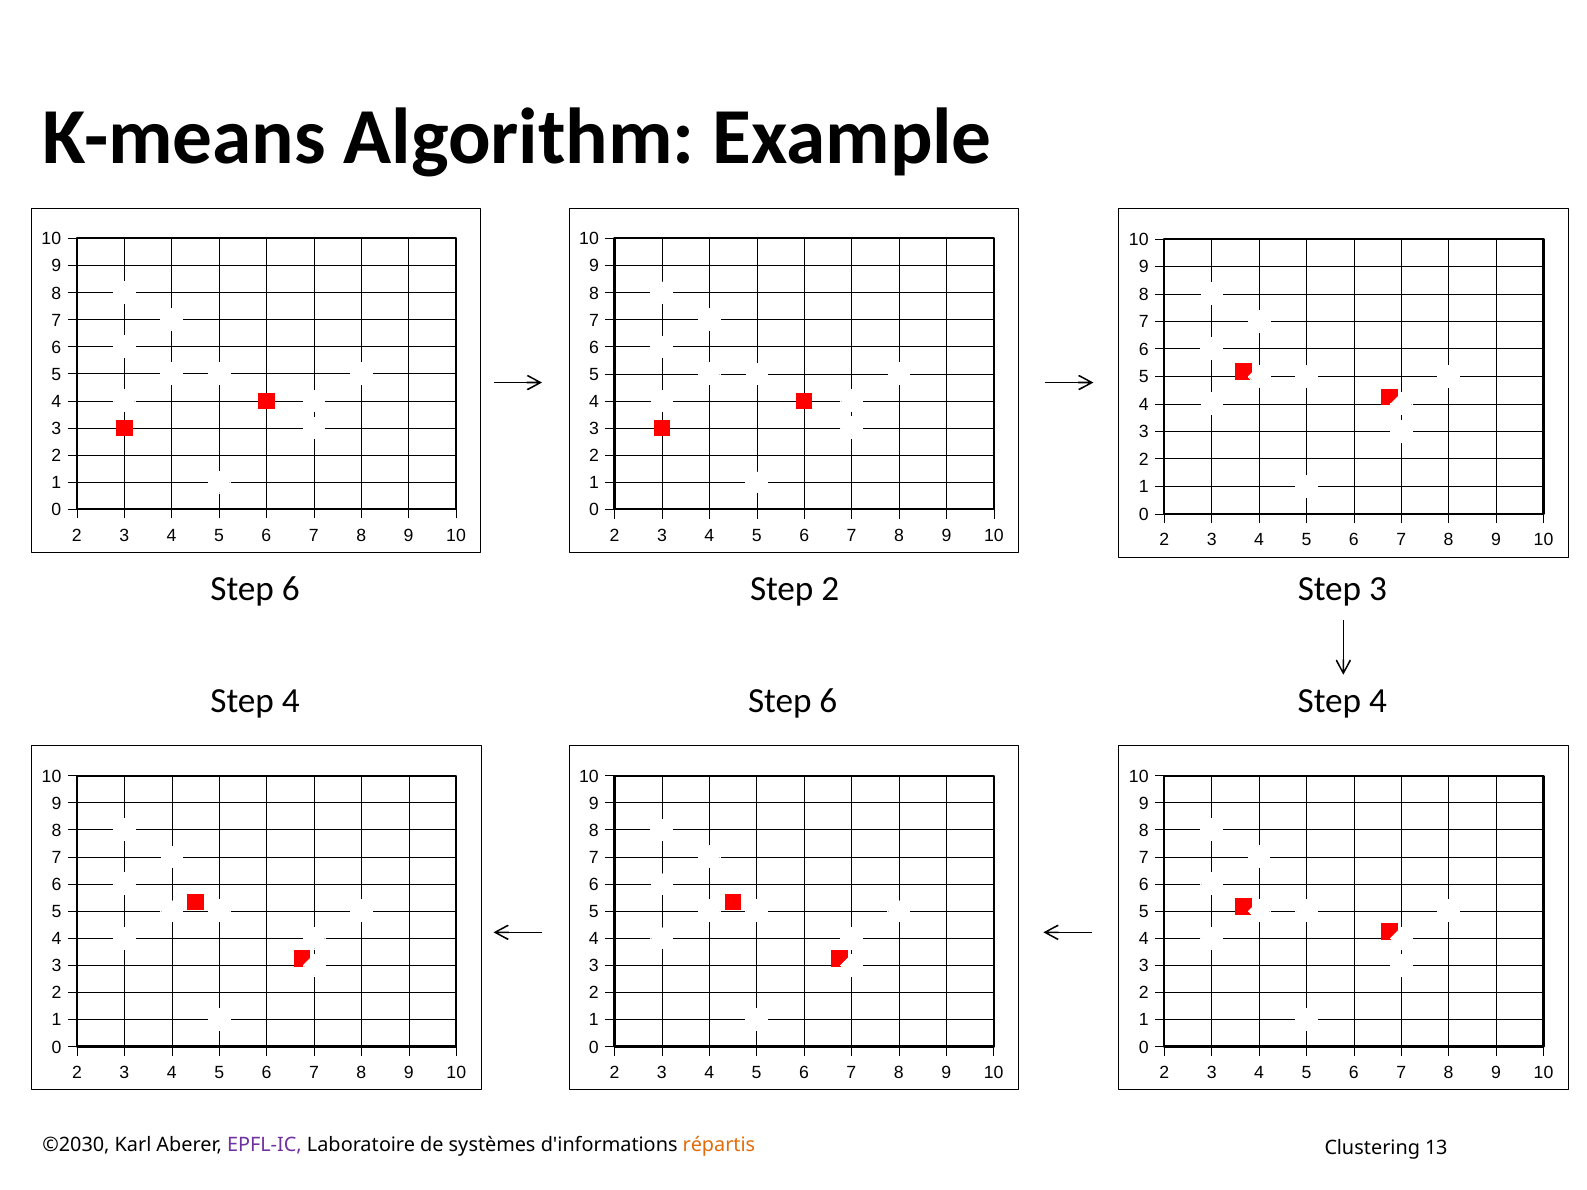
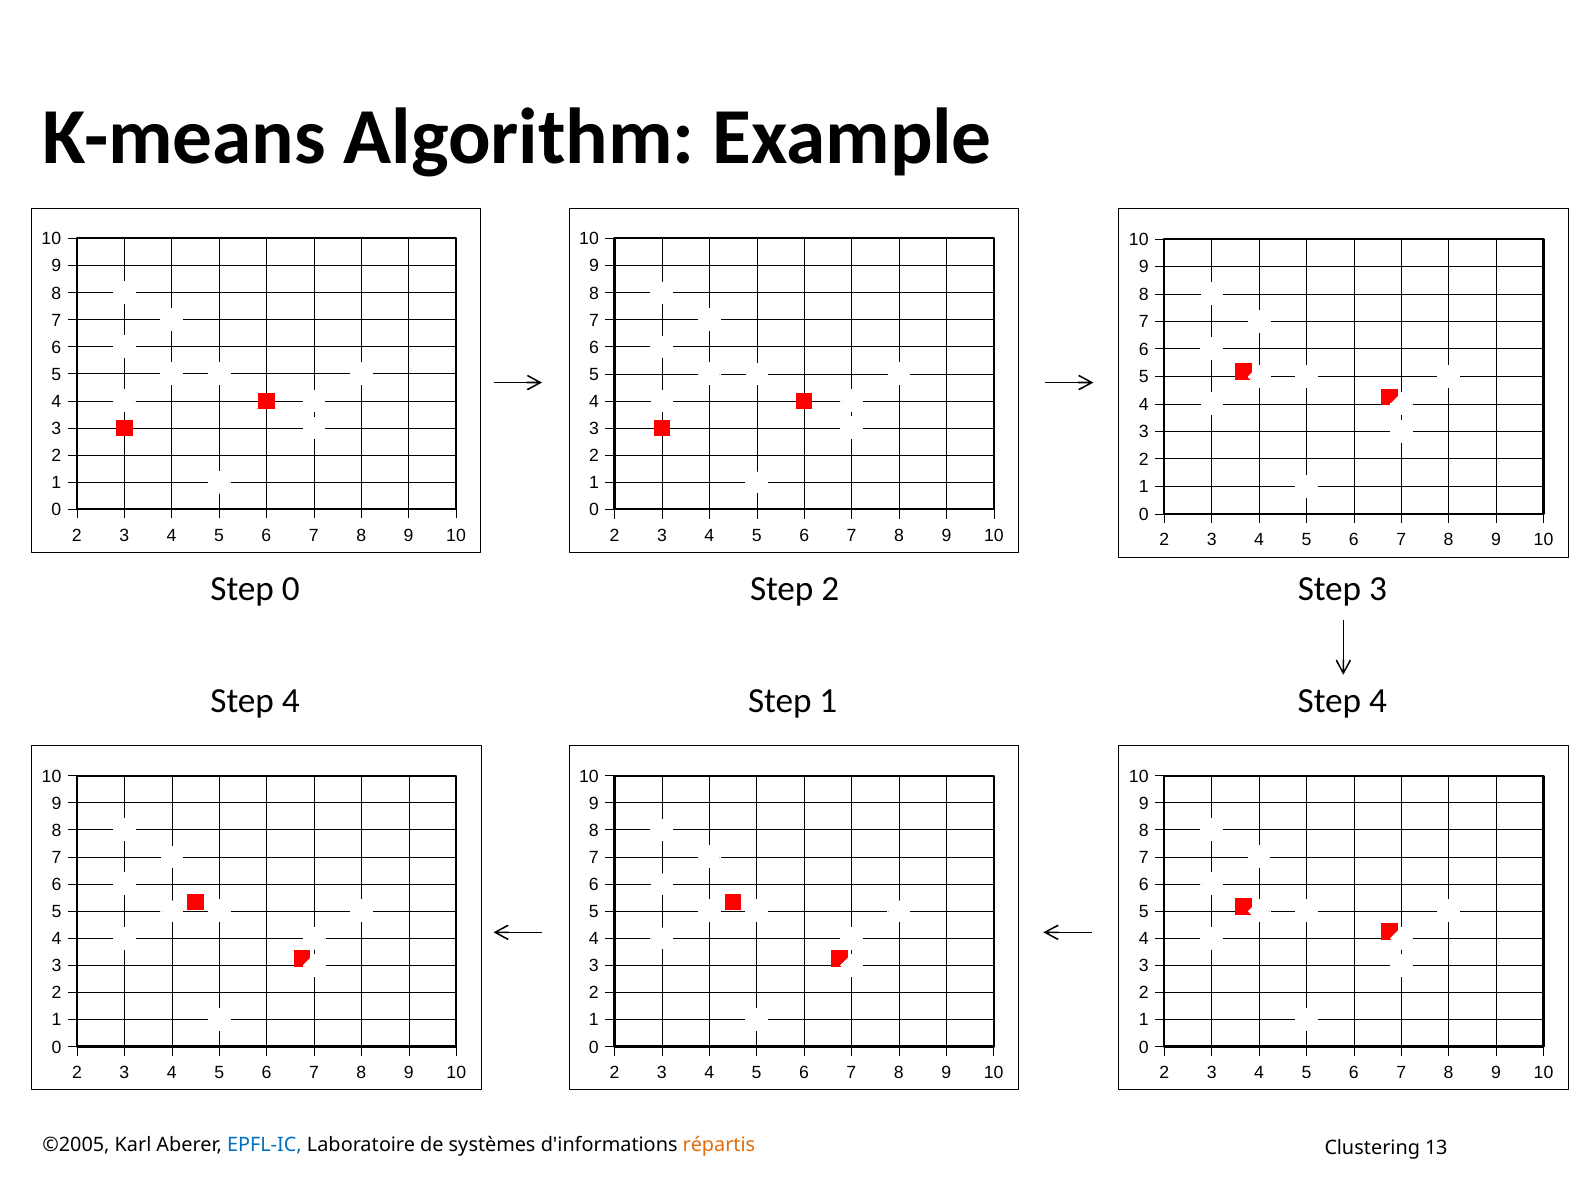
6 at (291, 589): 6 -> 0
6 at (828, 702): 6 -> 1
©2030: ©2030 -> ©2005
EPFL-IC colour: purple -> blue
